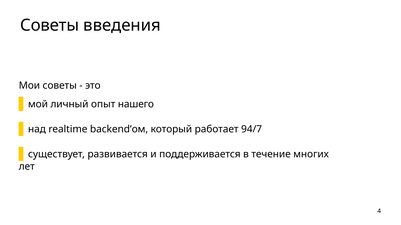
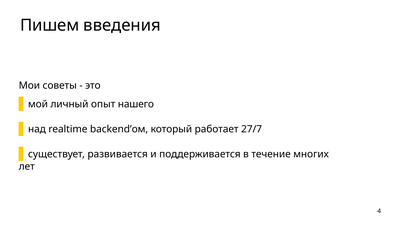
Советы at (50, 25): Советы -> Пишем
94/7: 94/7 -> 27/7
